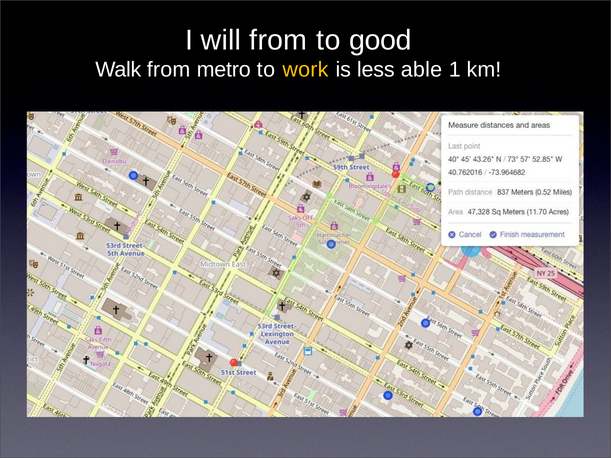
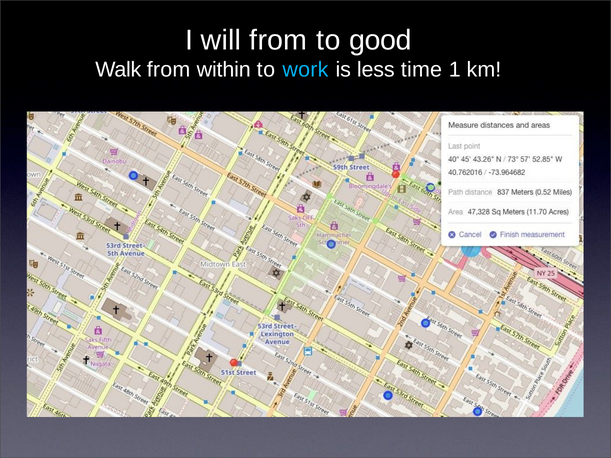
metro: metro -> within
work colour: yellow -> light blue
able: able -> time
